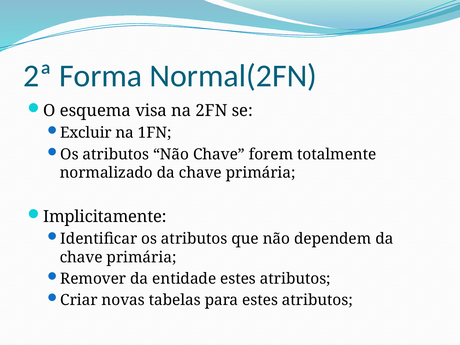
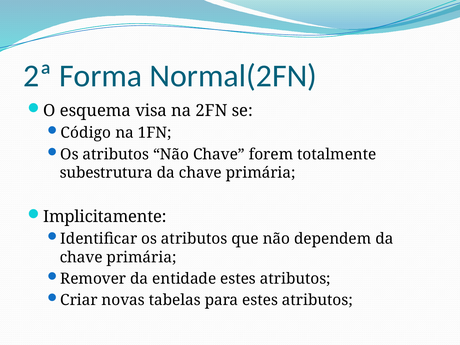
Excluir: Excluir -> Código
normalizado: normalizado -> subestrutura
